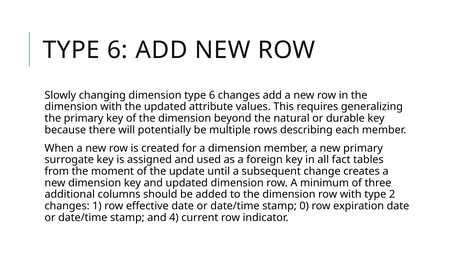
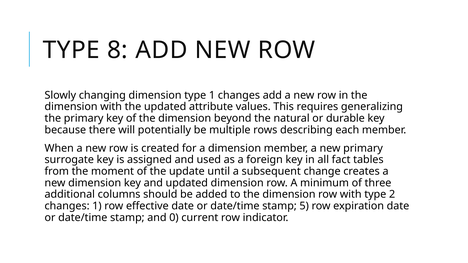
6 at (117, 50): 6 -> 8
dimension type 6: 6 -> 1
0: 0 -> 5
4: 4 -> 0
